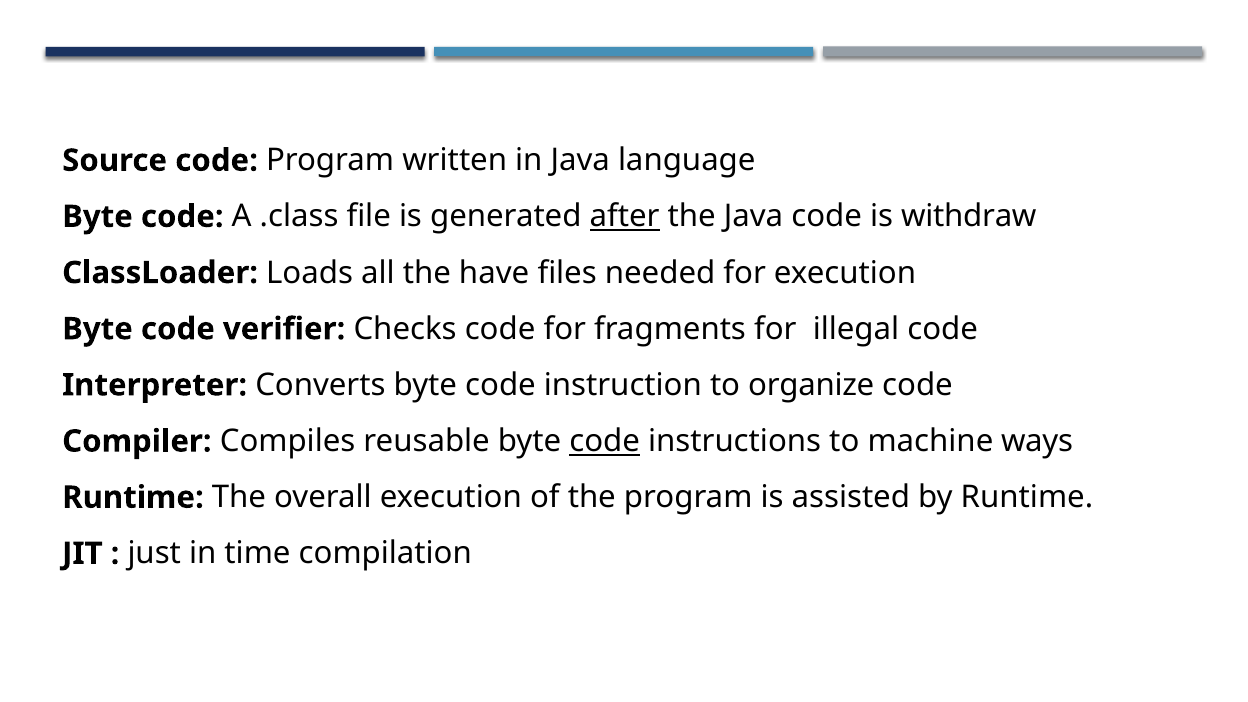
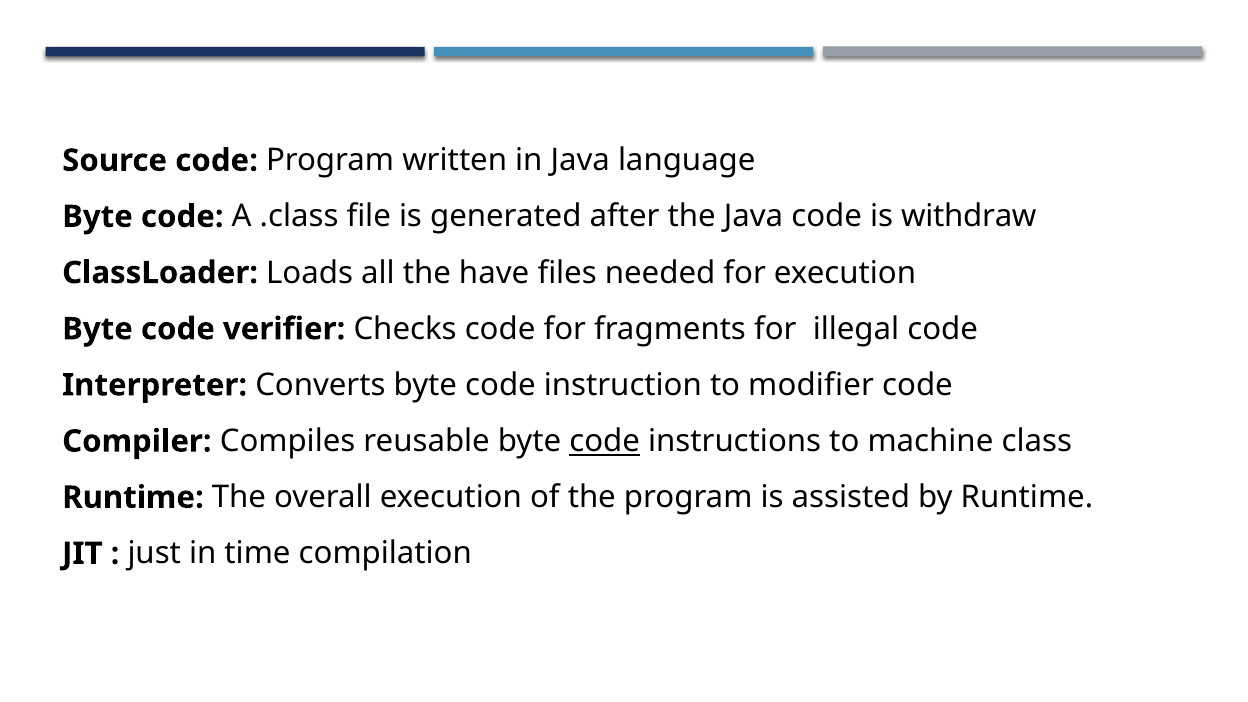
after underline: present -> none
organize: organize -> modifier
ways: ways -> class
